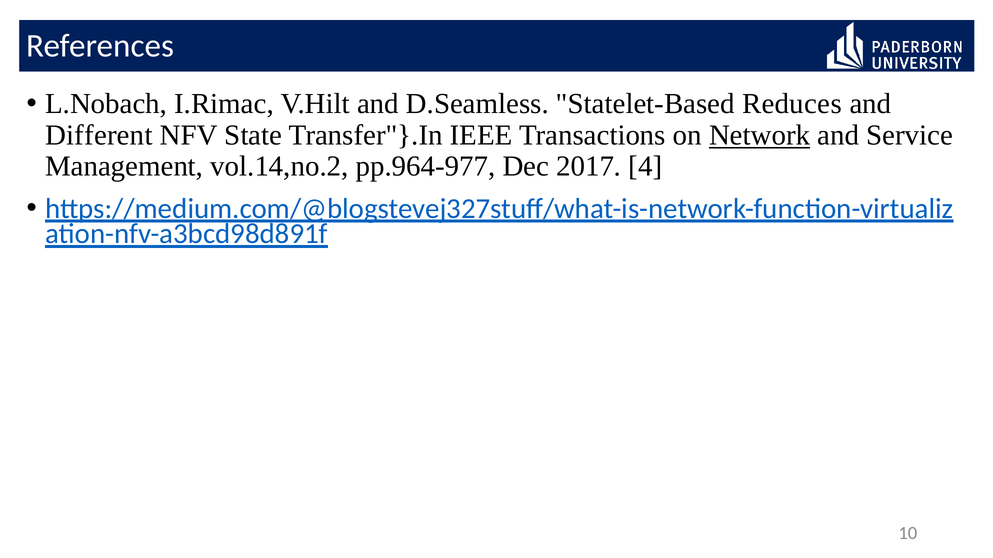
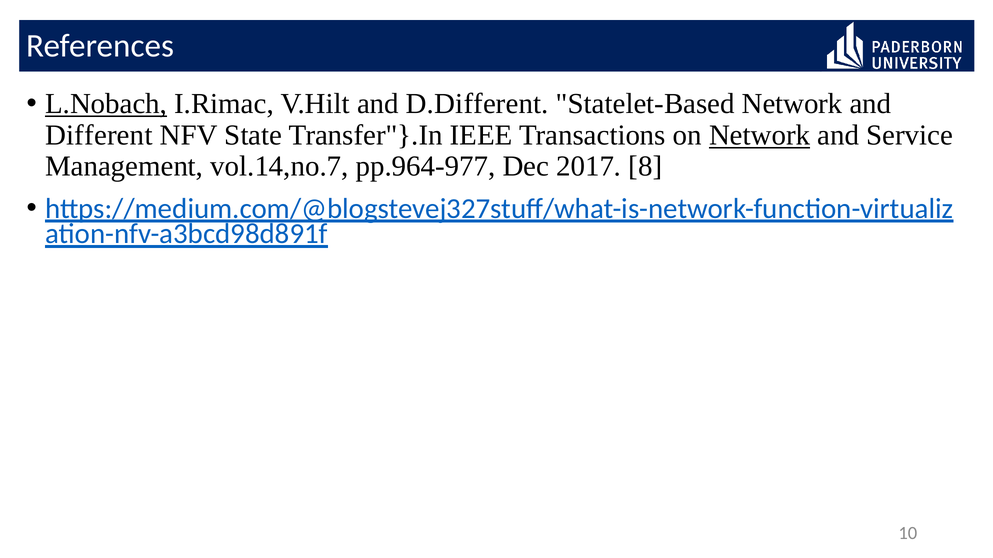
L.Nobach underline: none -> present
D.Seamless: D.Seamless -> D.Different
Statelet-Based Reduces: Reduces -> Network
vol.14,no.2: vol.14,no.2 -> vol.14,no.7
4: 4 -> 8
